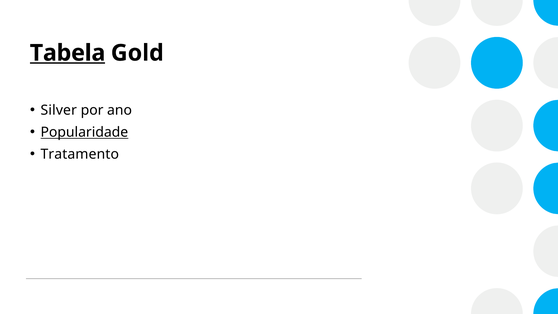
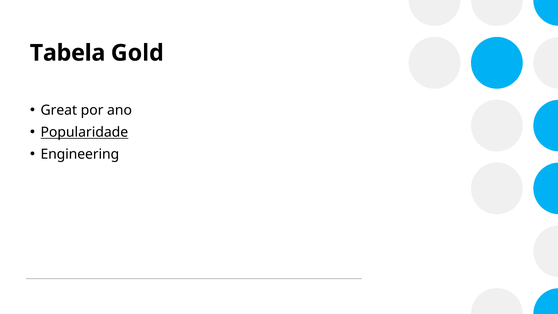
Tabela underline: present -> none
Silver: Silver -> Great
Tratamento: Tratamento -> Engineering
